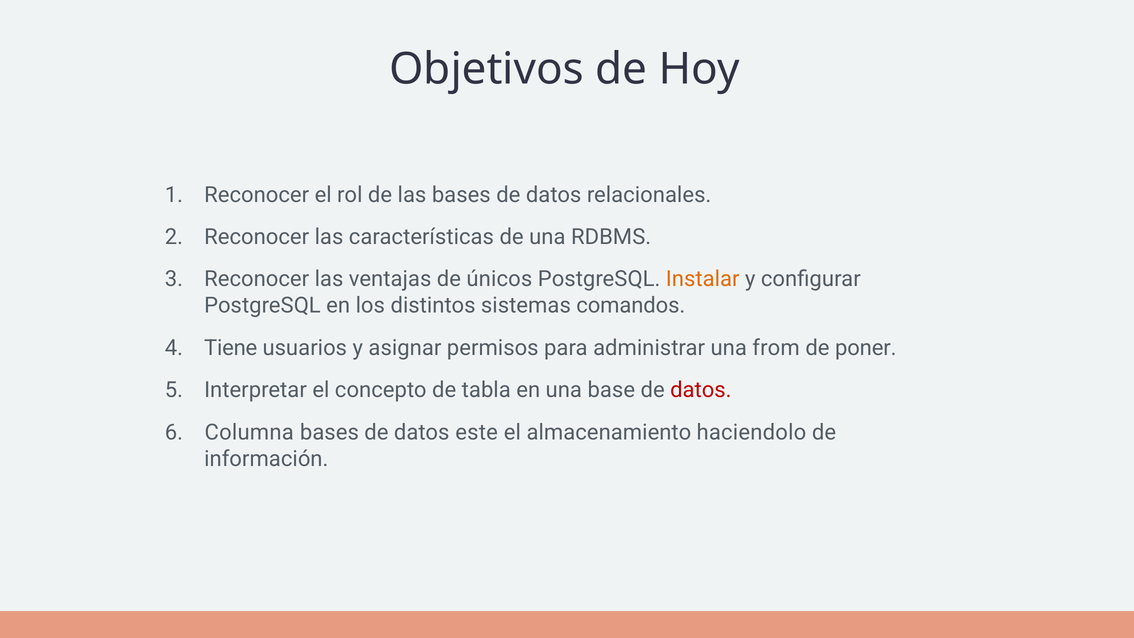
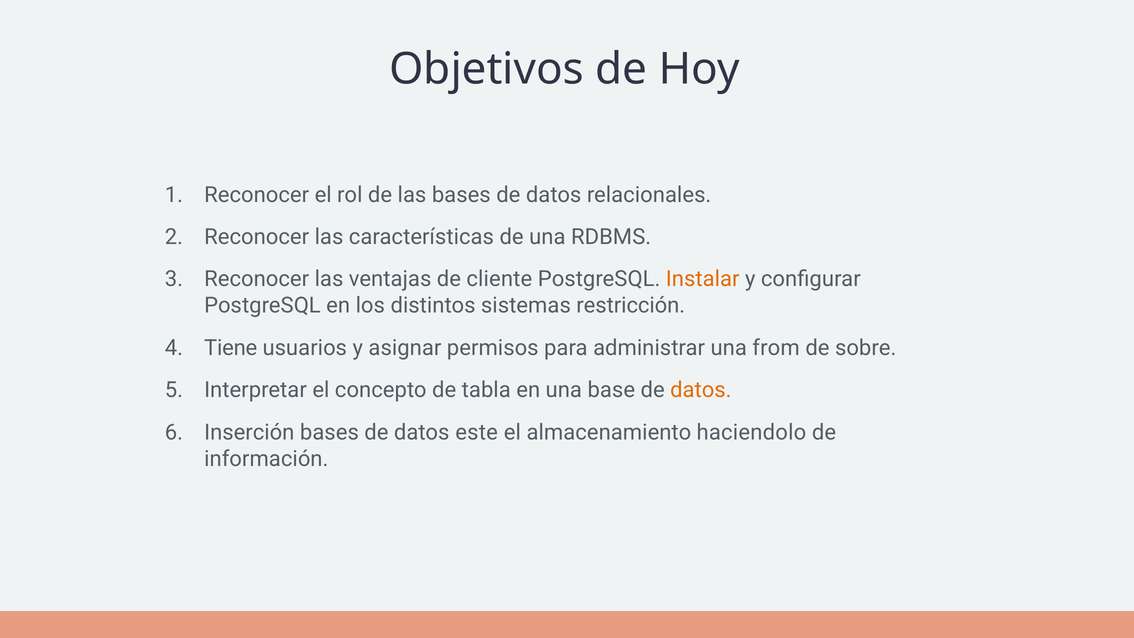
únicos: únicos -> cliente
comandos: comandos -> restricción
poner: poner -> sobre
datos at (701, 390) colour: red -> orange
Columna: Columna -> Inserción
